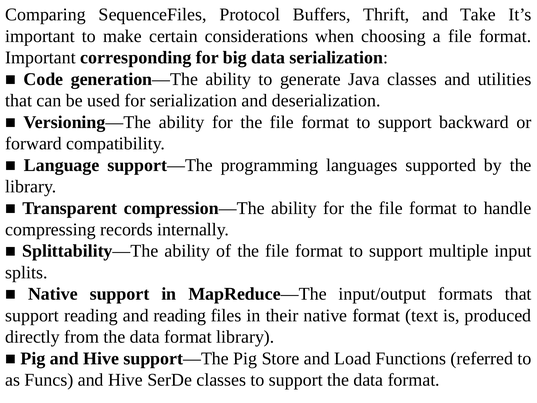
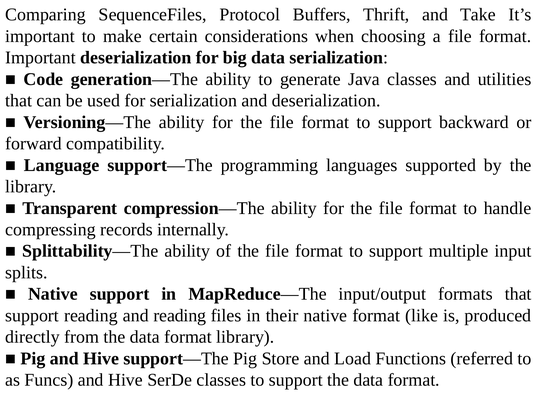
Important corresponding: corresponding -> deserialization
text: text -> like
